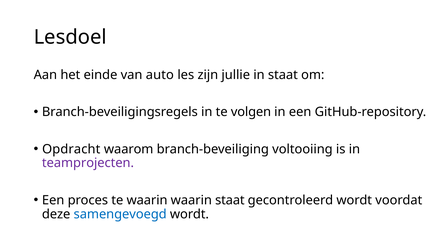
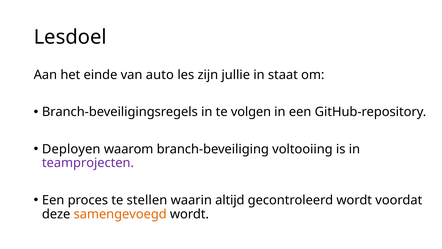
Opdracht: Opdracht -> Deployen
te waarin: waarin -> stellen
waarin staat: staat -> altijd
samengevoegd colour: blue -> orange
